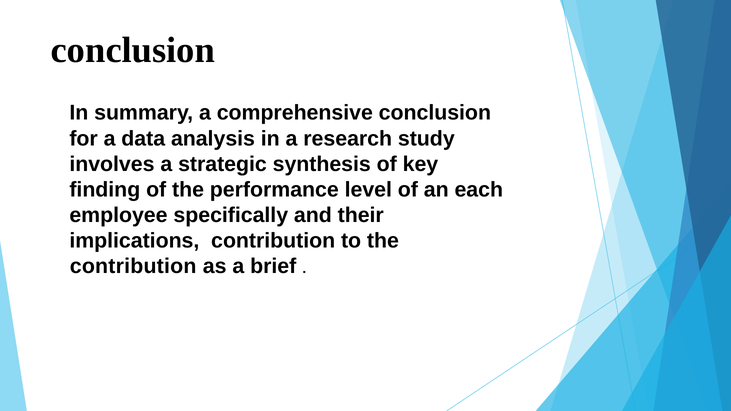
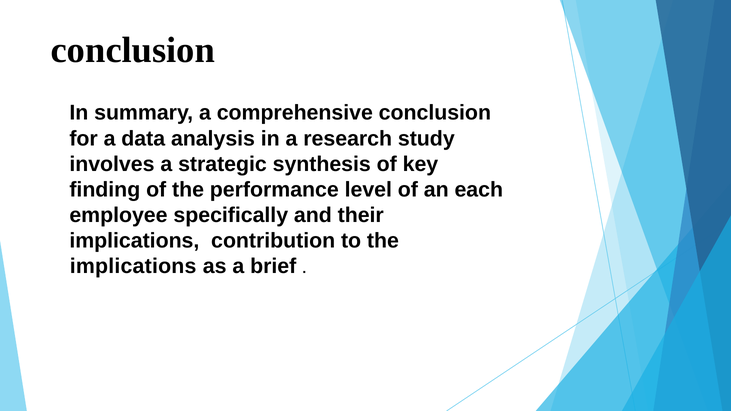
contribution at (133, 267): contribution -> implications
